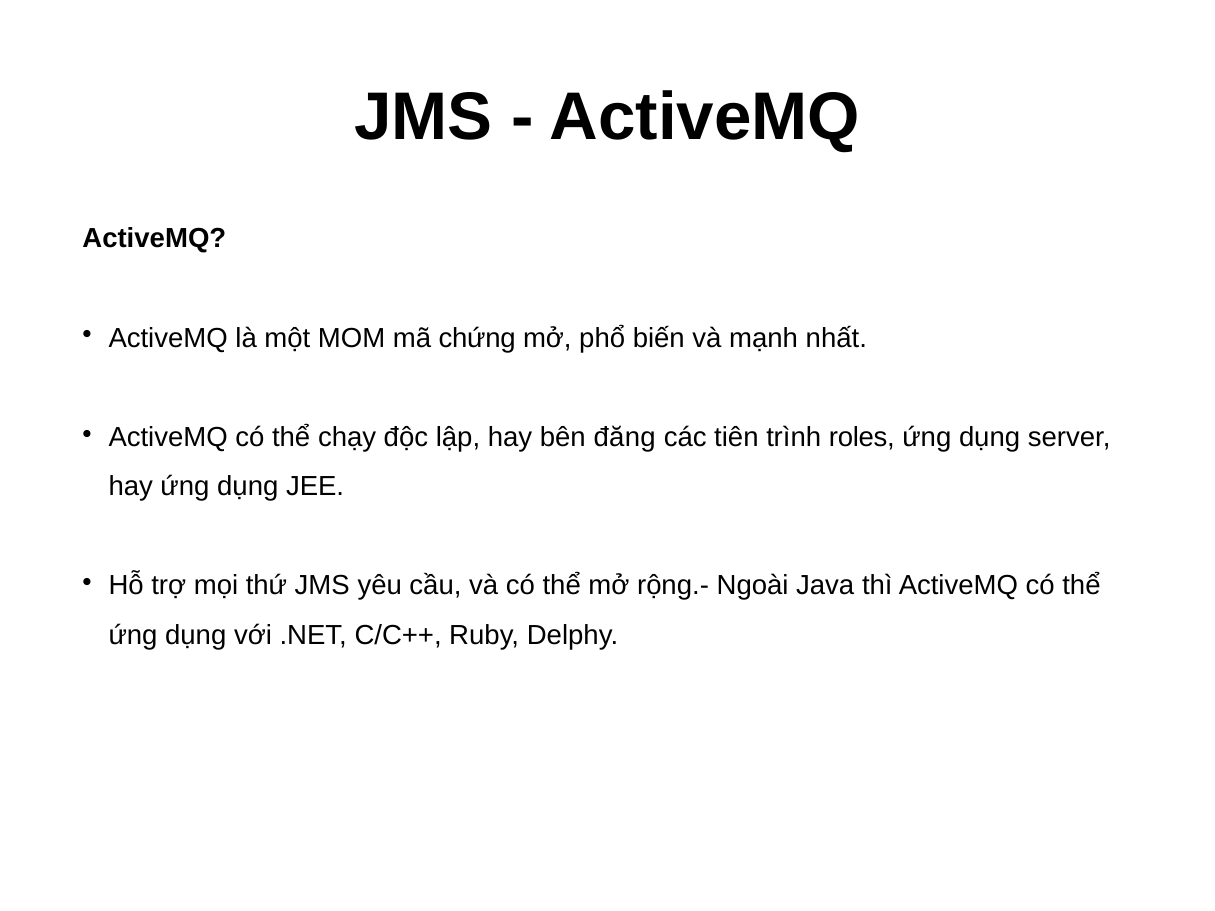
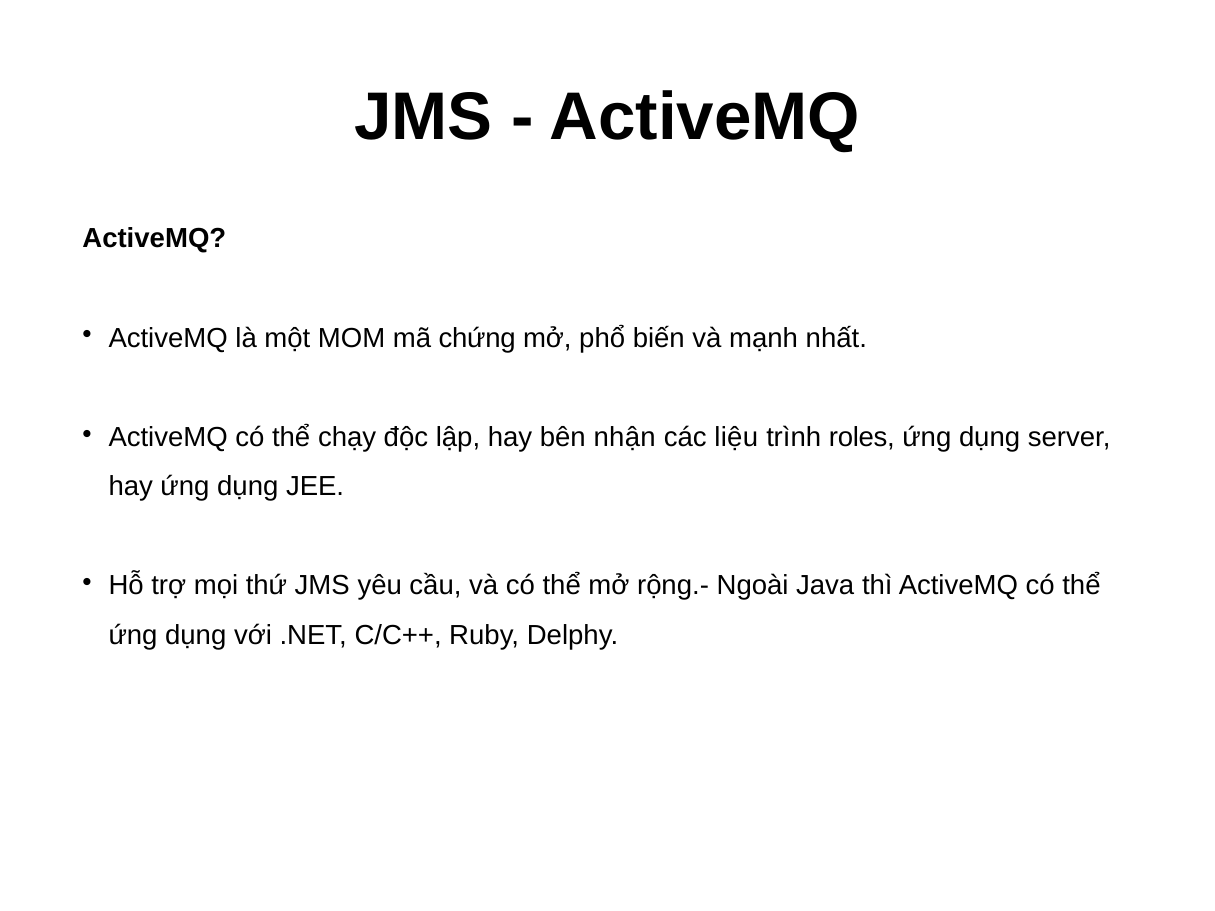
đăng: đăng -> nhận
tiên: tiên -> liệu
